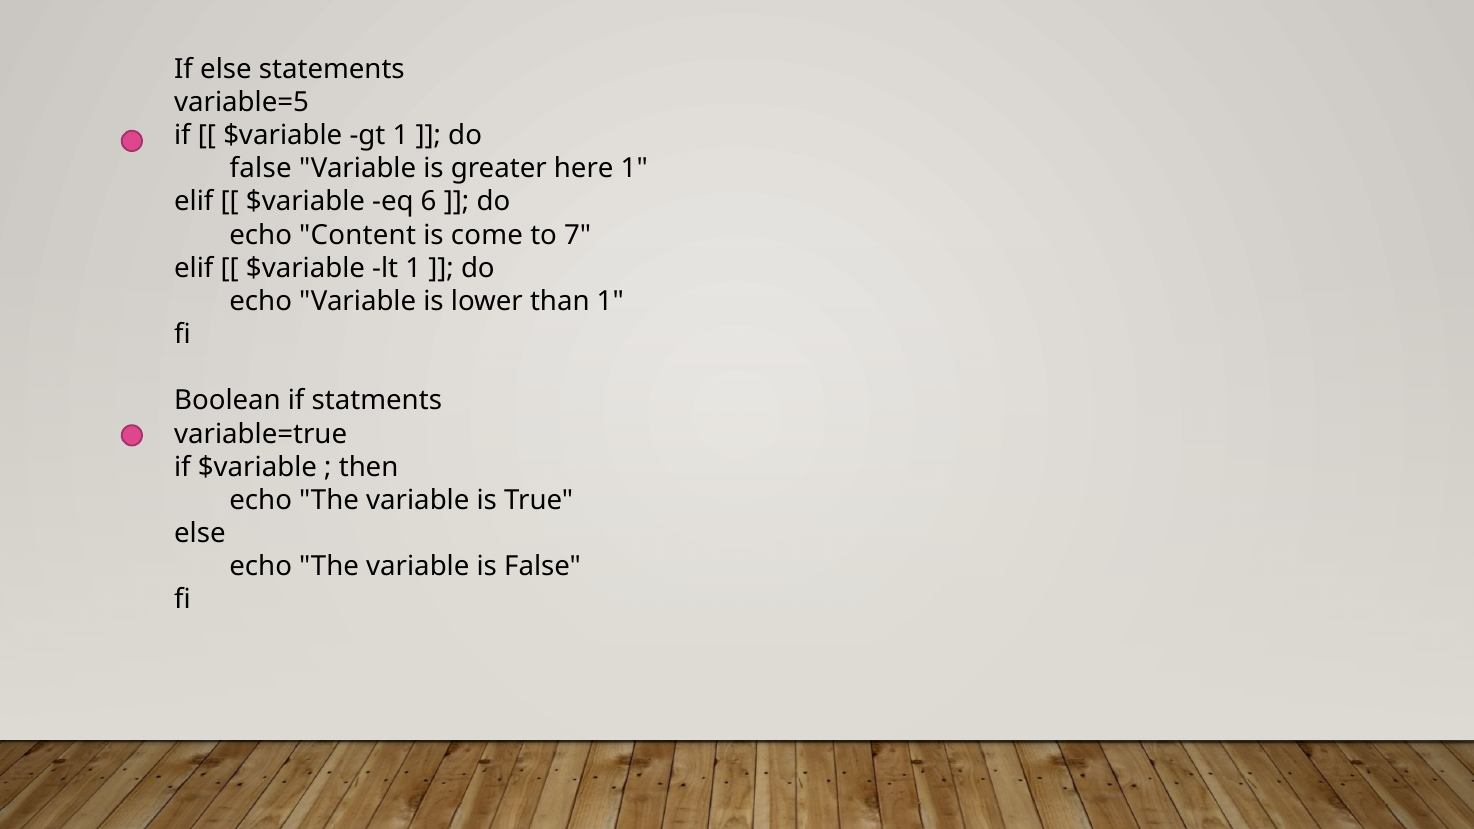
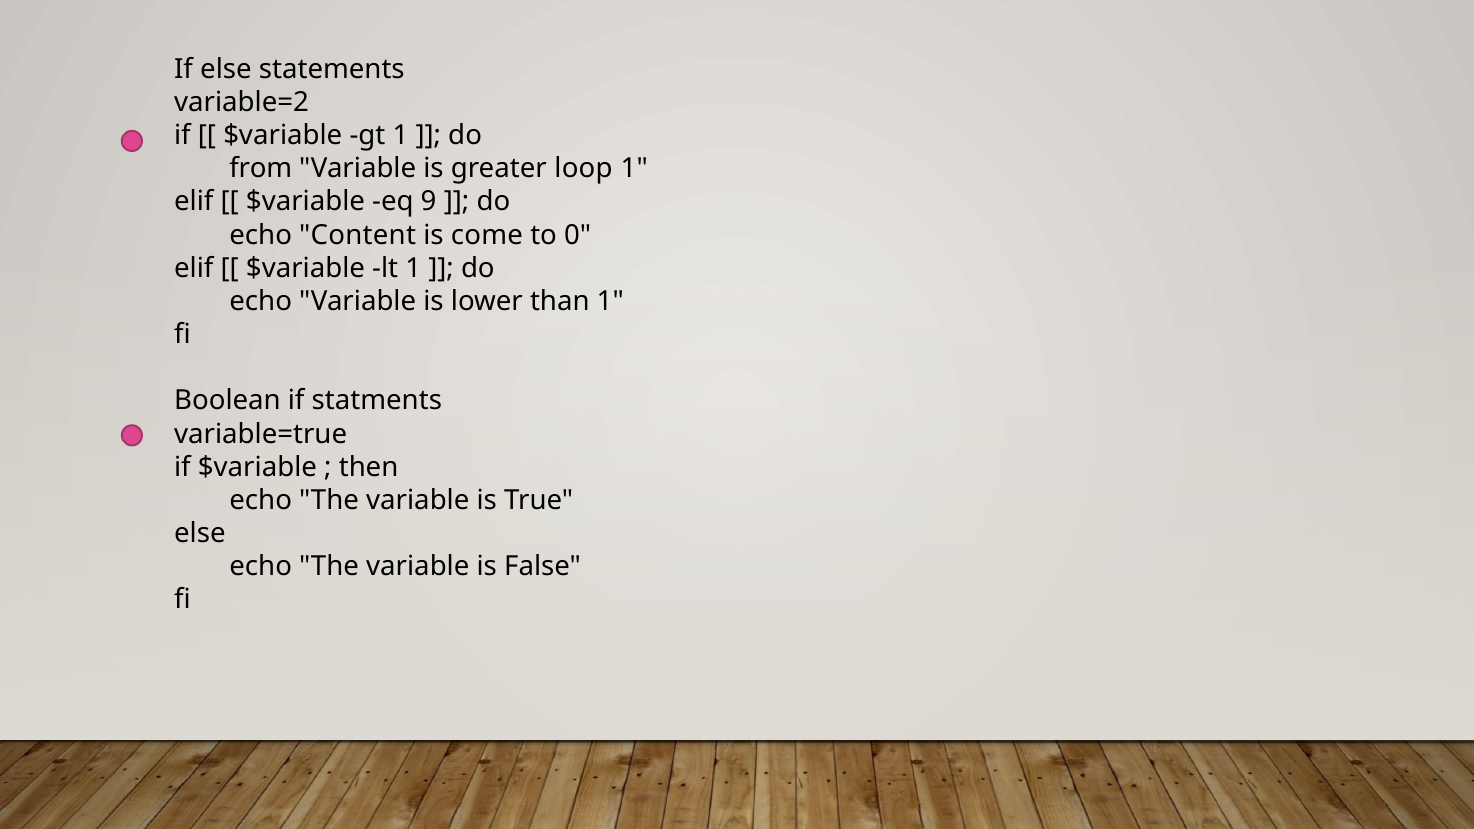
variable=5: variable=5 -> variable=2
false at (261, 169): false -> from
here: here -> loop
6: 6 -> 9
7: 7 -> 0
